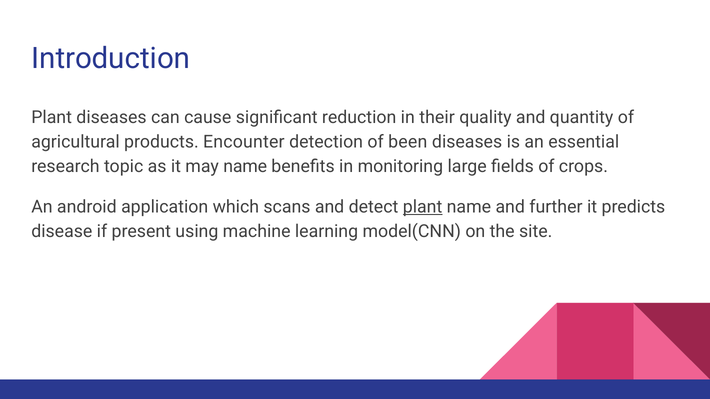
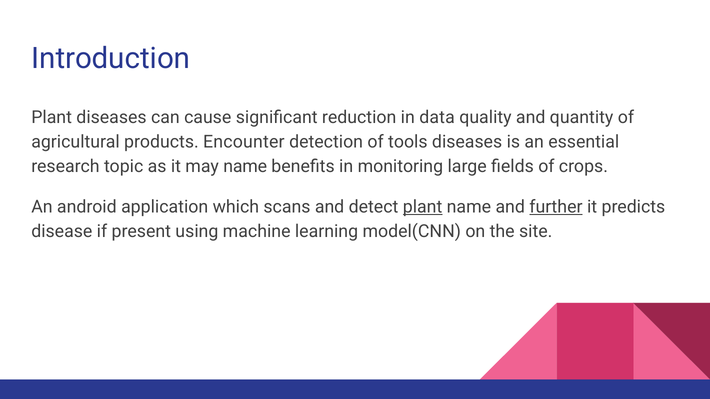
their: their -> data
been: been -> tools
further underline: none -> present
